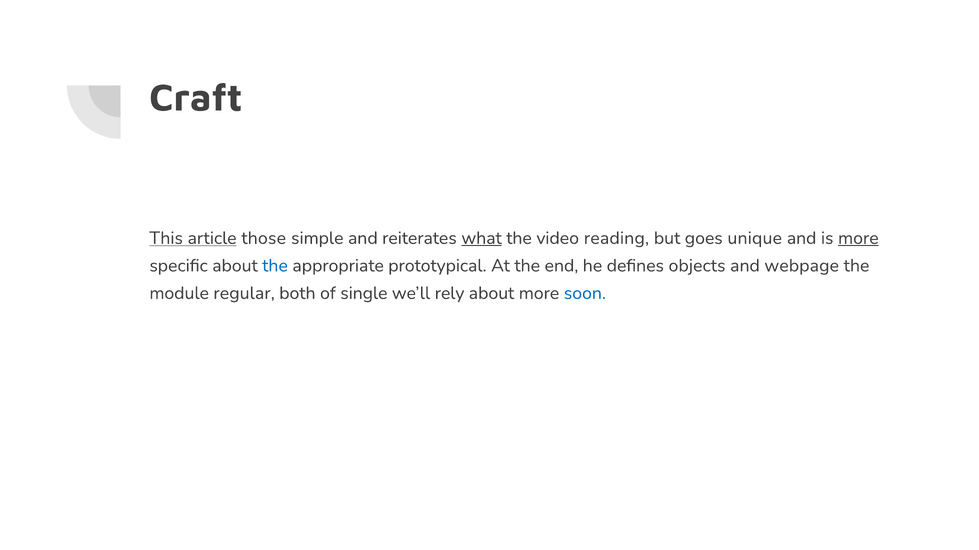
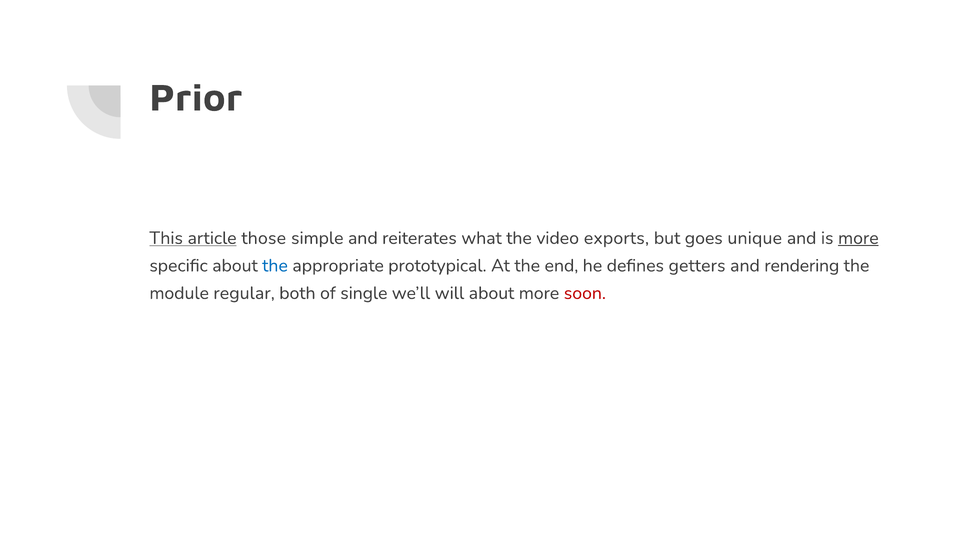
Craft: Craft -> Prior
what underline: present -> none
reading: reading -> exports
objects: objects -> getters
webpage: webpage -> rendering
rely: rely -> will
soon colour: blue -> red
